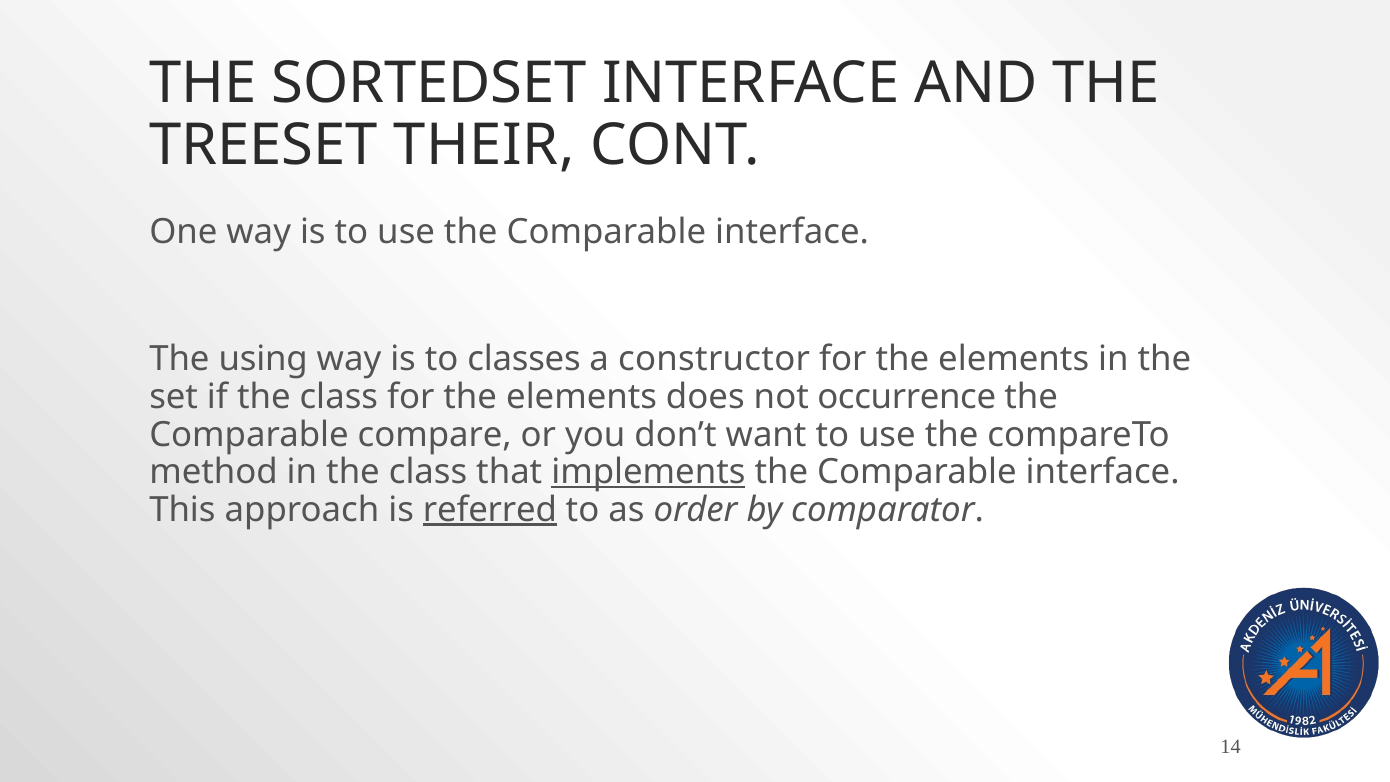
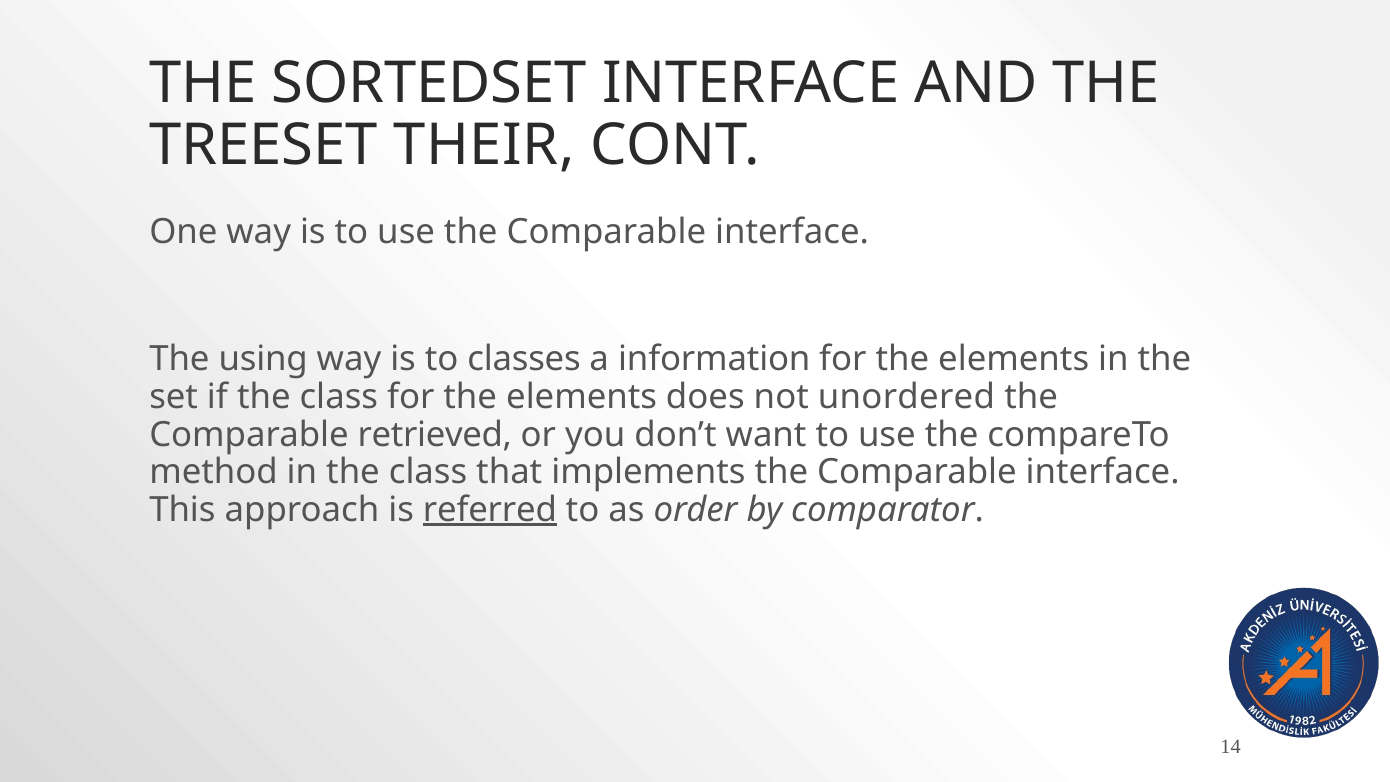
constructor: constructor -> information
occurrence: occurrence -> unordered
compare: compare -> retrieved
implements underline: present -> none
